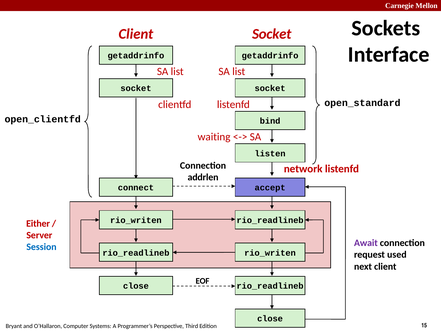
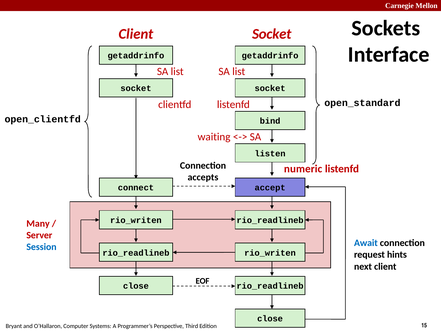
network: network -> numeric
addrlen: addrlen -> accepts
Either: Either -> Many
Await colour: purple -> blue
used: used -> hints
